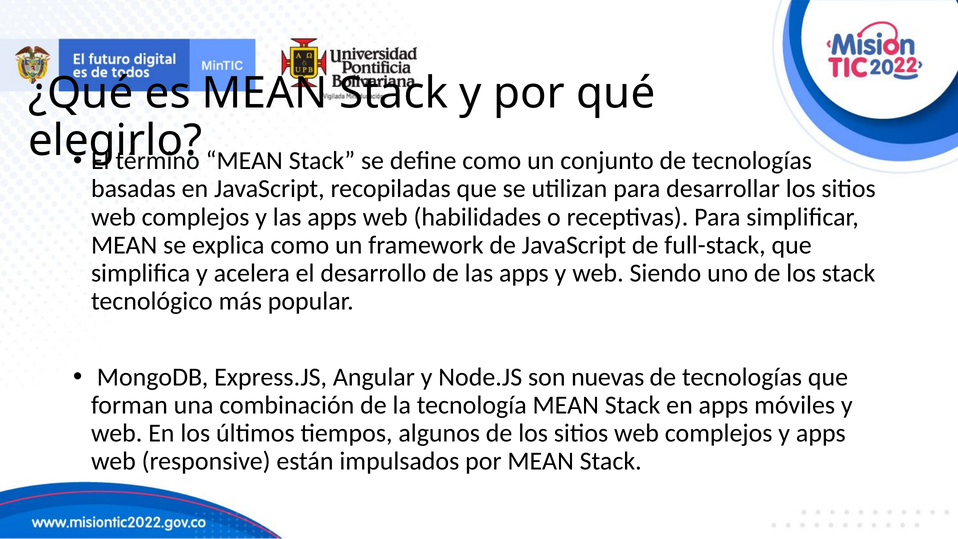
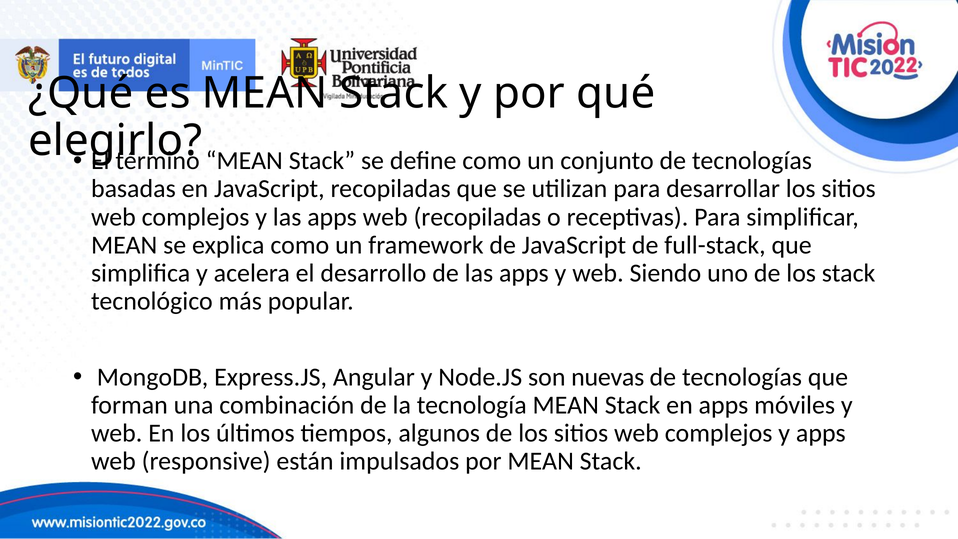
web habilidades: habilidades -> recopiladas
